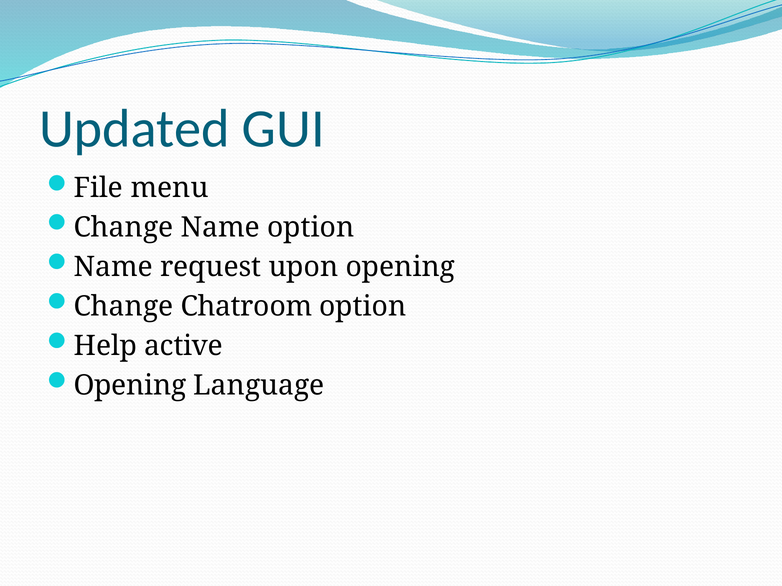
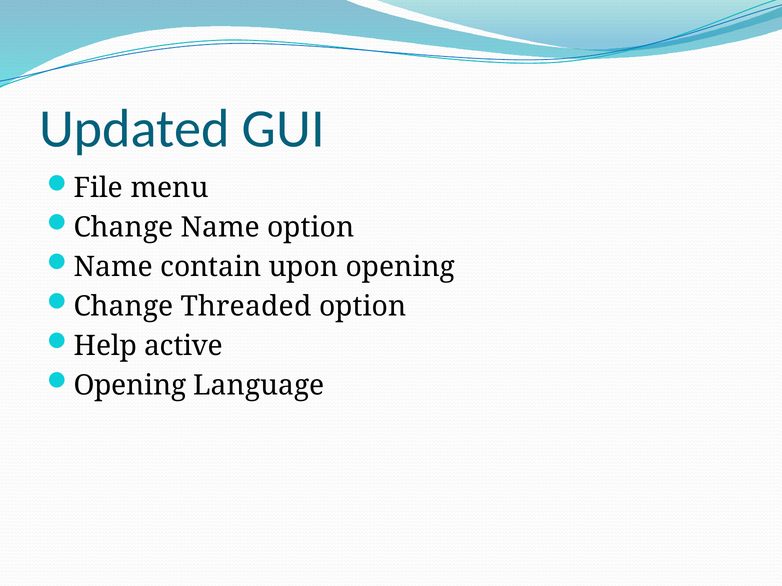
request: request -> contain
Chatroom: Chatroom -> Threaded
